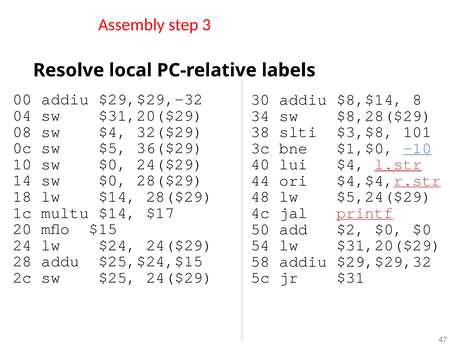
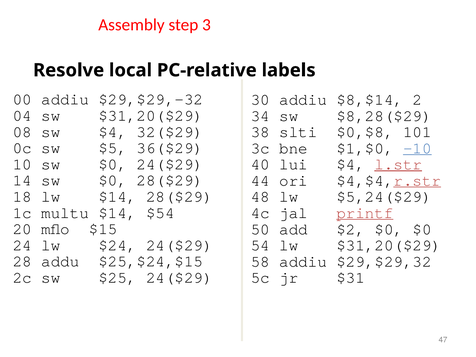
8: 8 -> 2
$3,$8: $3,$8 -> $0,$8
$17: $17 -> $54
